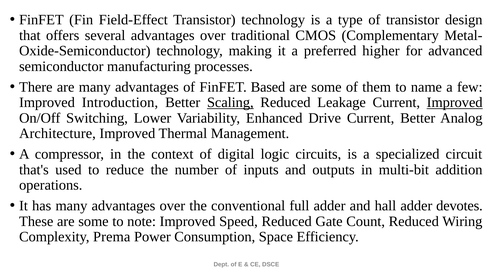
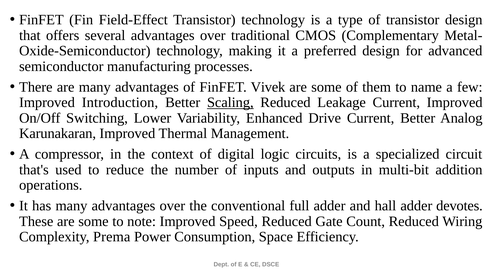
preferred higher: higher -> design
Based: Based -> Vivek
Improved at (455, 103) underline: present -> none
Architecture: Architecture -> Karunakaran
